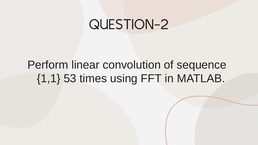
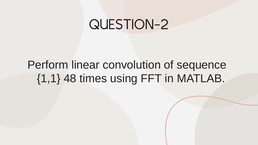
53: 53 -> 48
